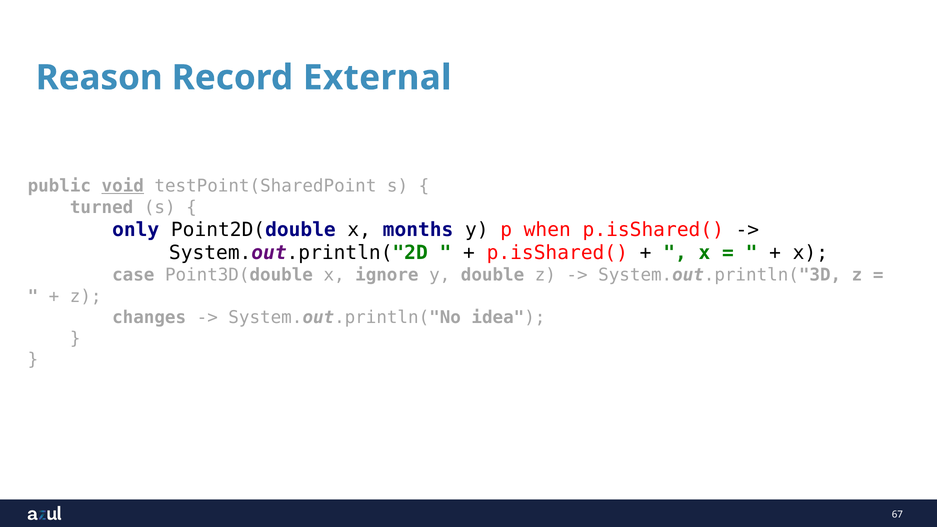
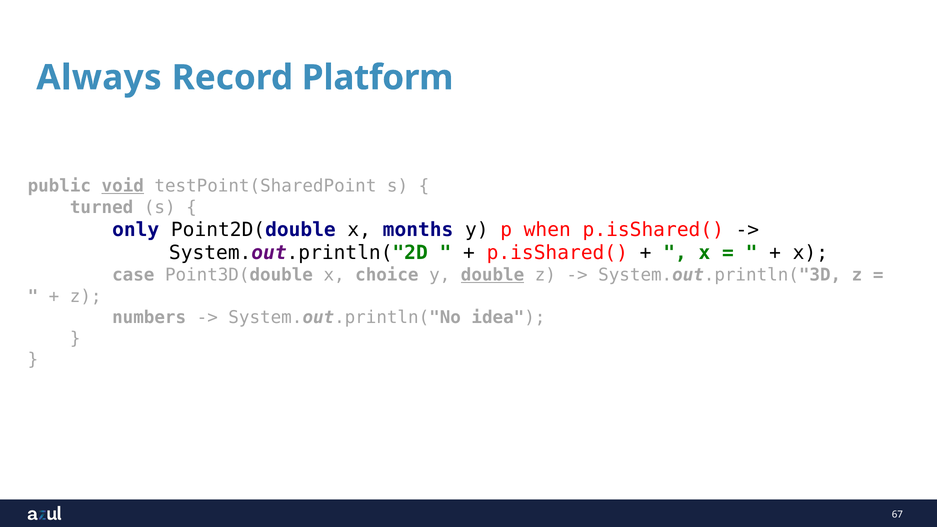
Reason: Reason -> Always
External: External -> Platform
ignore: ignore -> choice
double underline: none -> present
changes: changes -> numbers
